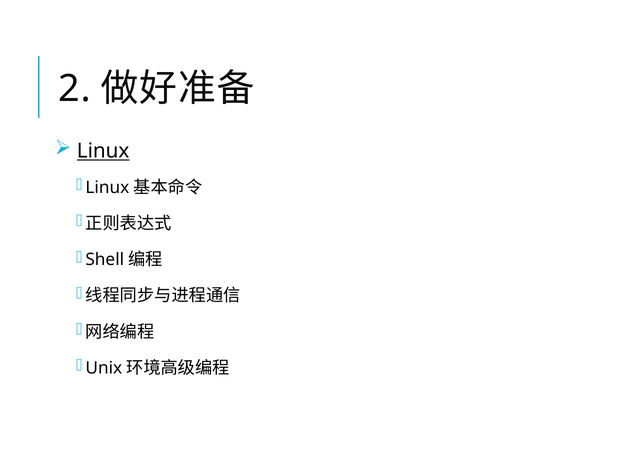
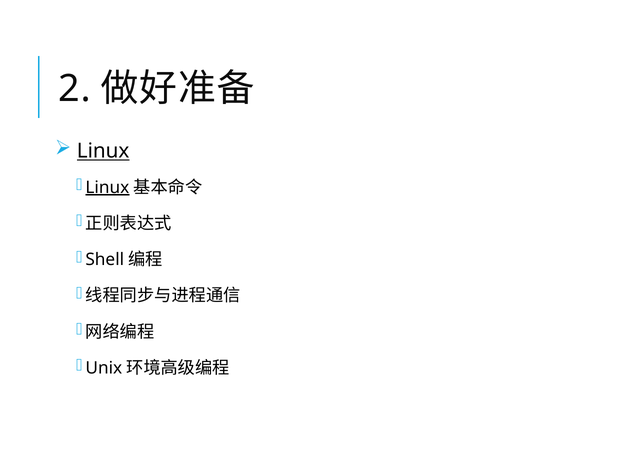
Linux at (107, 187) underline: none -> present
